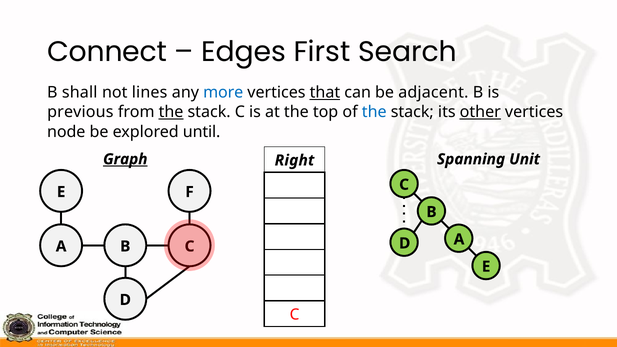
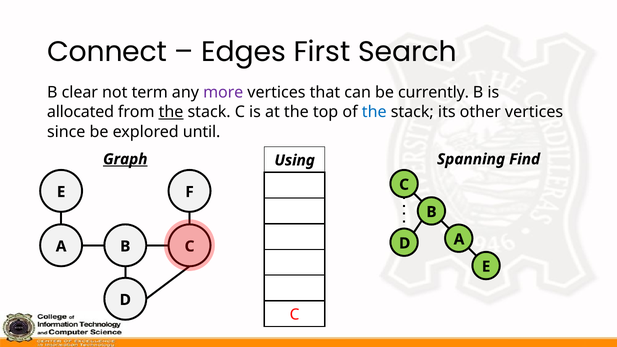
shall: shall -> clear
lines: lines -> term
more colour: blue -> purple
that underline: present -> none
adjacent: adjacent -> currently
previous: previous -> allocated
other underline: present -> none
node: node -> since
Unit: Unit -> Find
Right: Right -> Using
